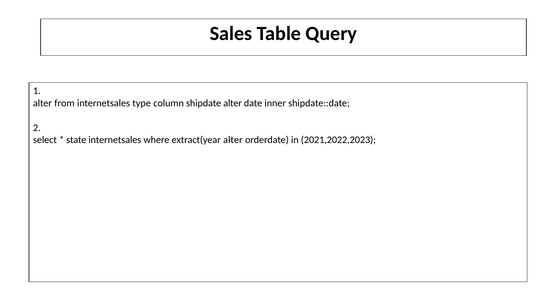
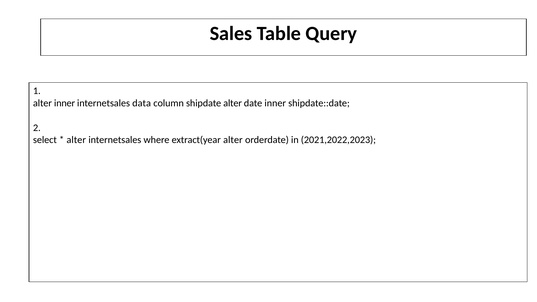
alter from: from -> inner
type: type -> data
state at (76, 140): state -> alter
